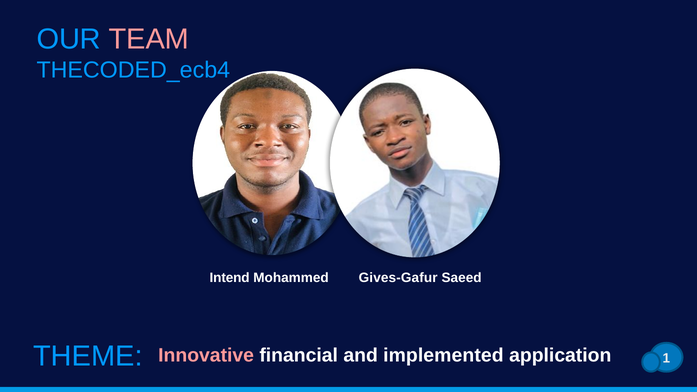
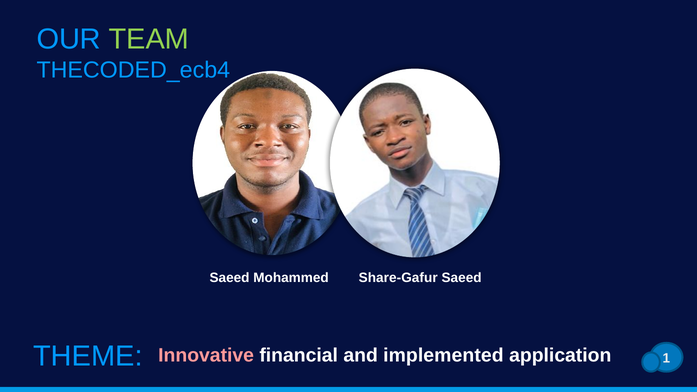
TEAM colour: pink -> light green
Intend at (230, 278): Intend -> Saeed
Gives-Gafur: Gives-Gafur -> Share-Gafur
